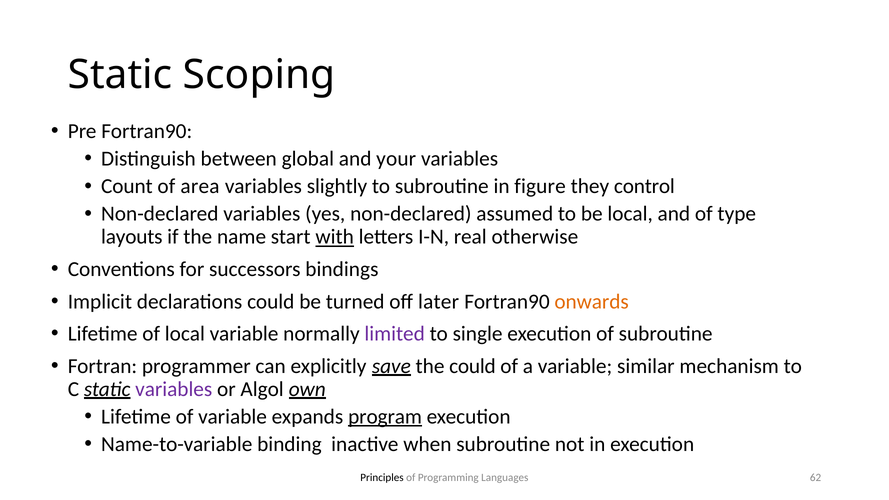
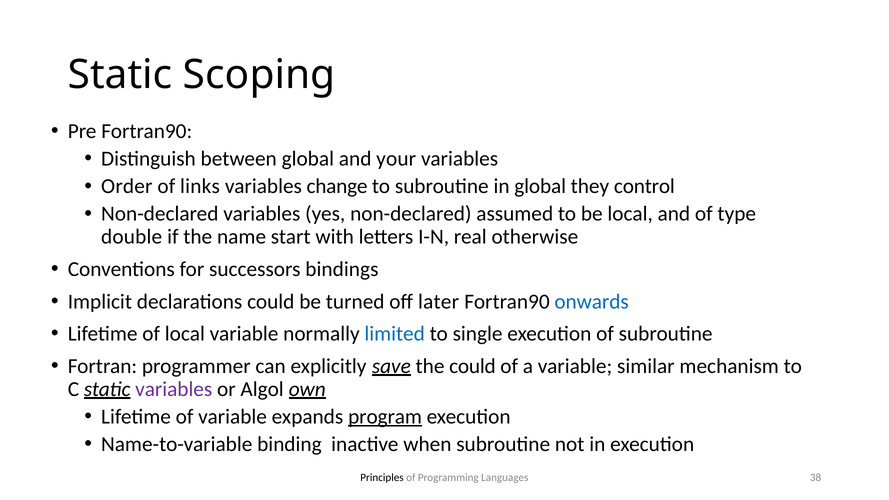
Count: Count -> Order
area: area -> links
slightly: slightly -> change
in figure: figure -> global
layouts: layouts -> double
with underline: present -> none
onwards colour: orange -> blue
limited colour: purple -> blue
62: 62 -> 38
